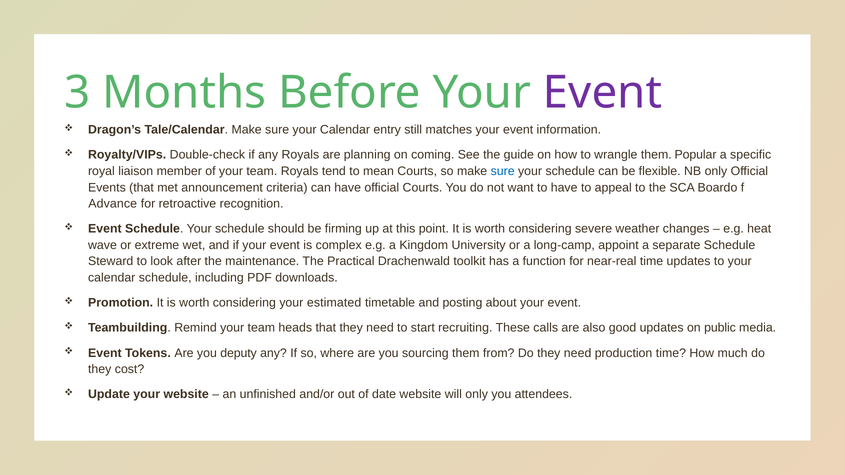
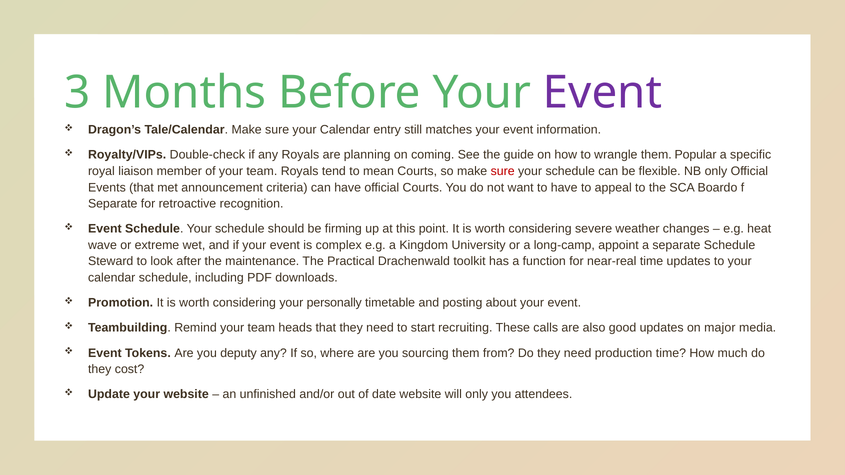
sure at (503, 171) colour: blue -> red
Advance at (113, 204): Advance -> Separate
estimated: estimated -> personally
public: public -> major
